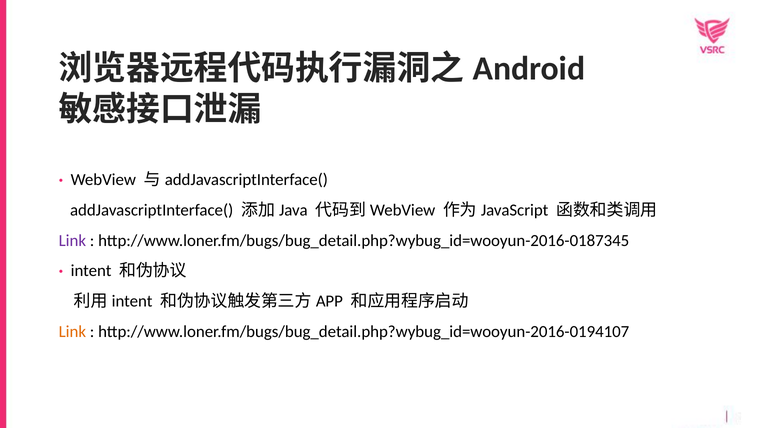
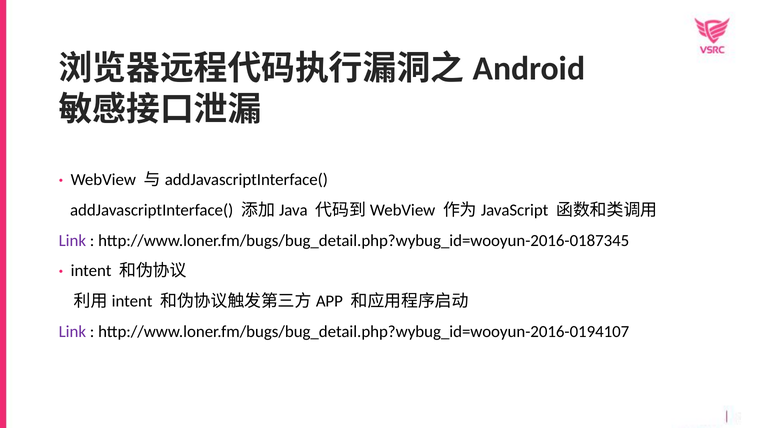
Link at (72, 331) colour: orange -> purple
